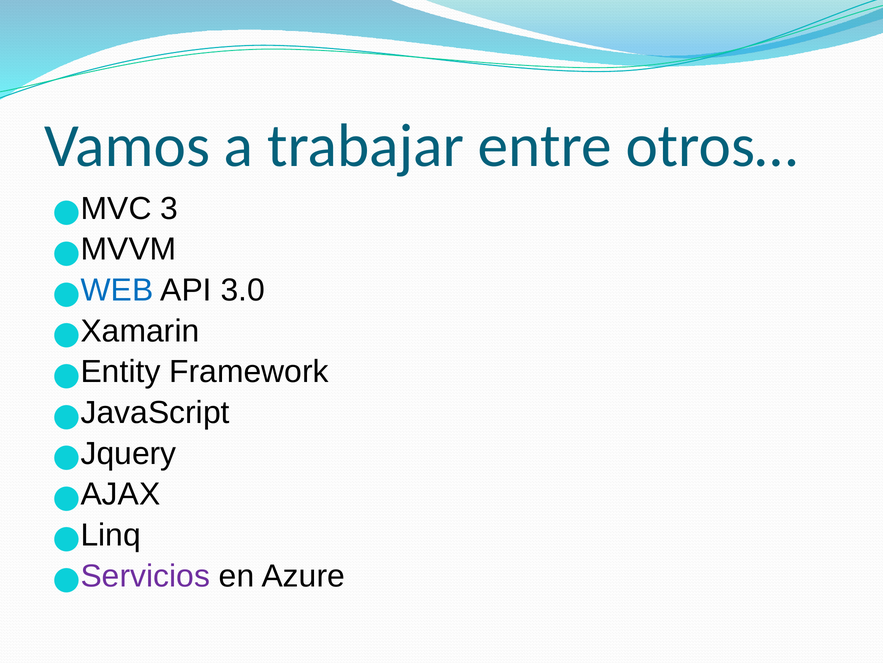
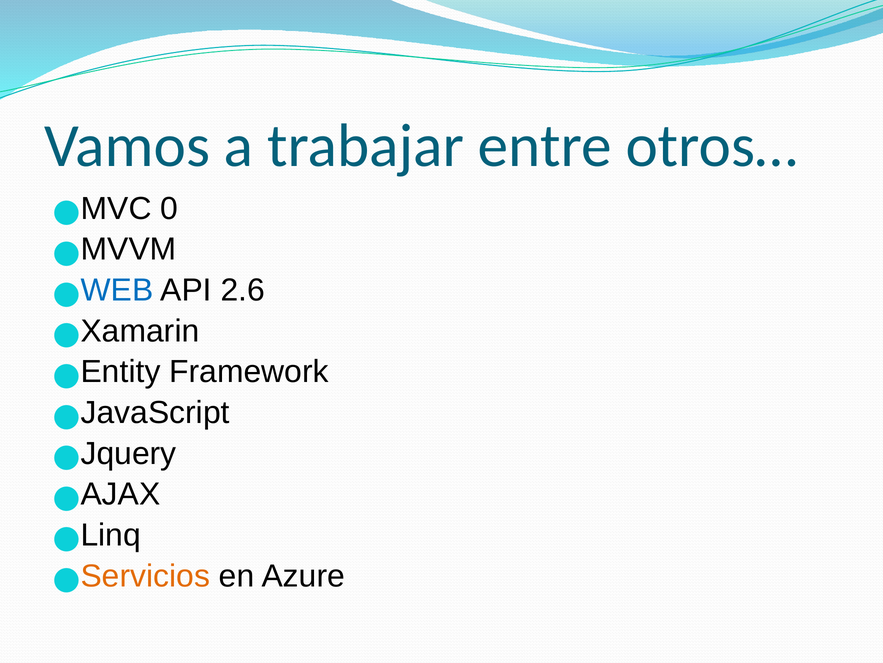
3: 3 -> 0
3.0: 3.0 -> 2.6
Servicios colour: purple -> orange
